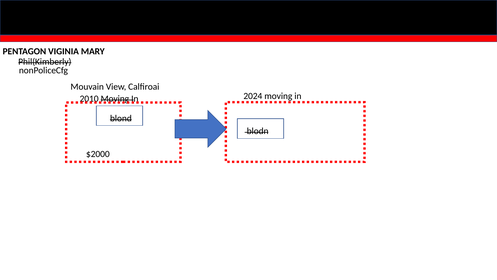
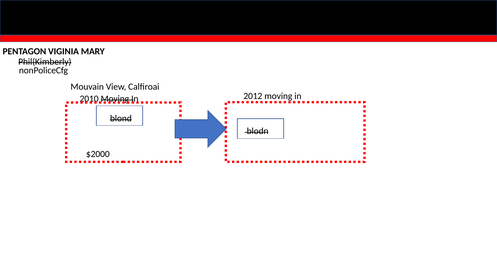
2024: 2024 -> 2012
